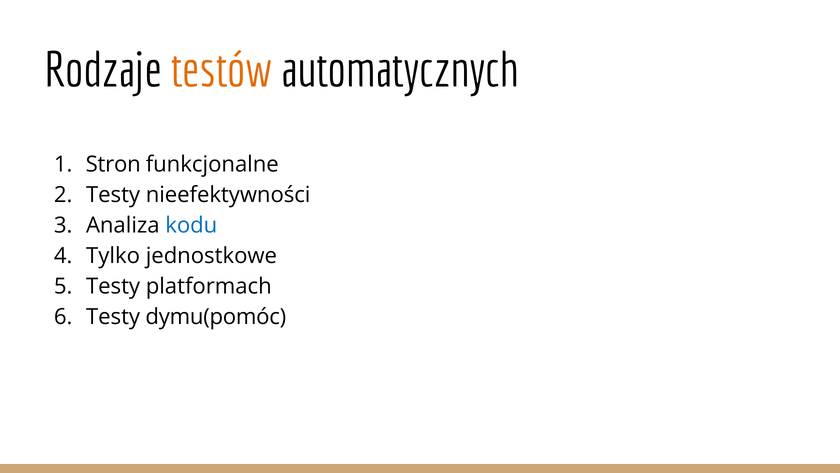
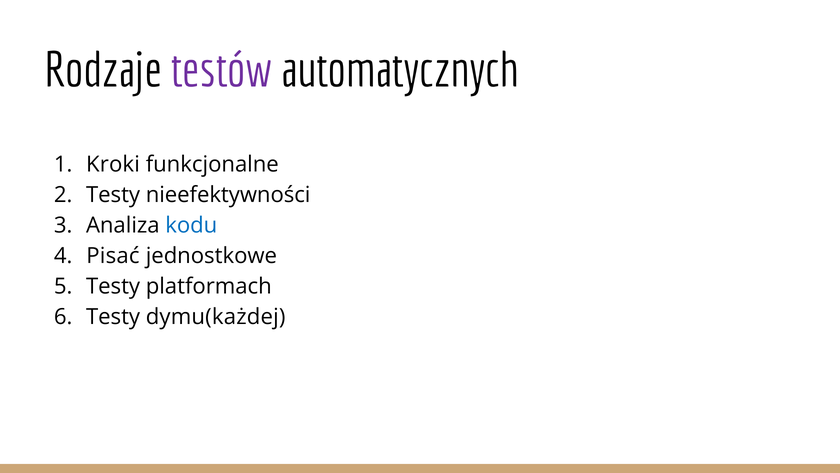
testów colour: orange -> purple
Stron: Stron -> Kroki
Tylko: Tylko -> Pisać
dymu(pomóc: dymu(pomóc -> dymu(każdej
